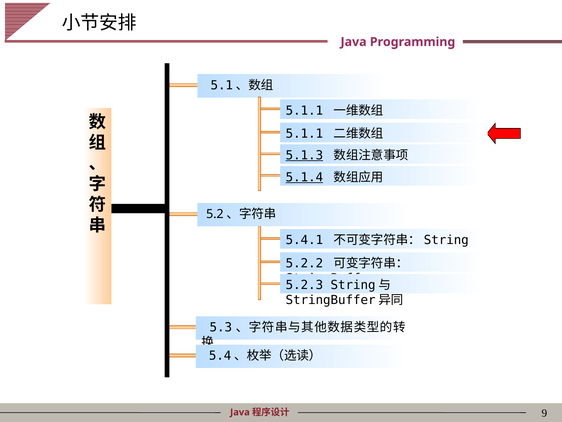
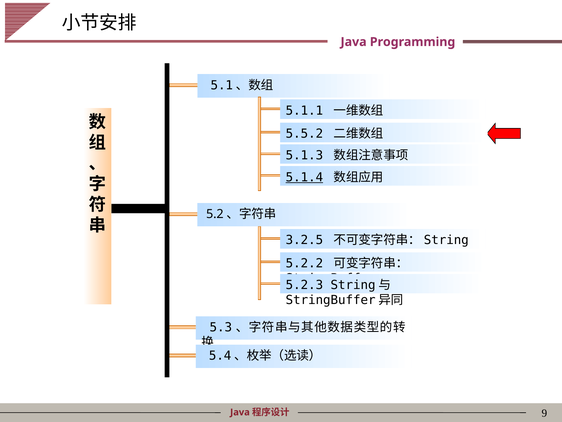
5.1.1 at (304, 134): 5.1.1 -> 5.5.2
5.1.3 underline: present -> none
5.4.1: 5.4.1 -> 3.2.5
